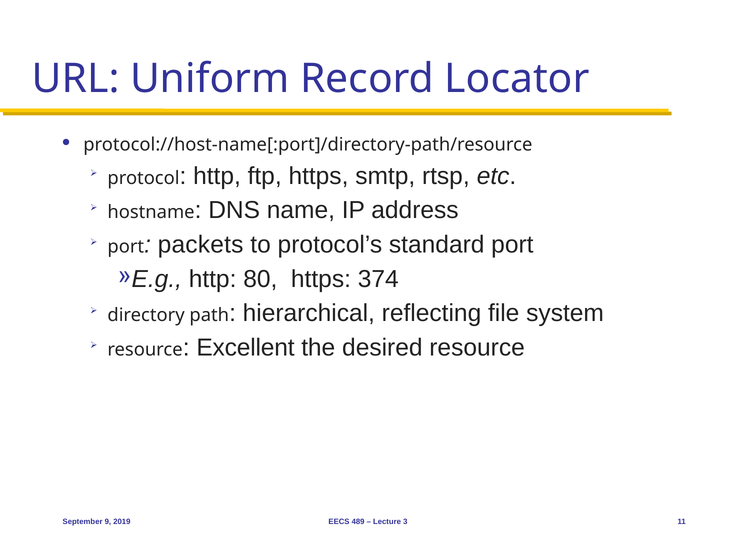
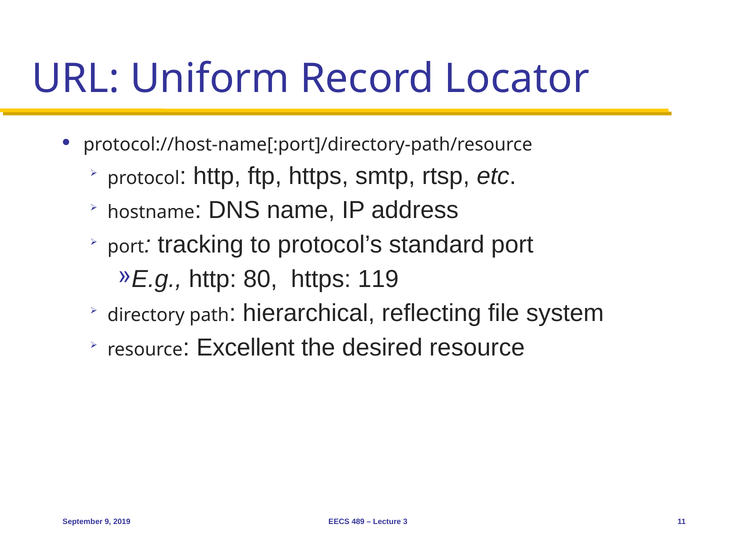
packets: packets -> tracking
374: 374 -> 119
